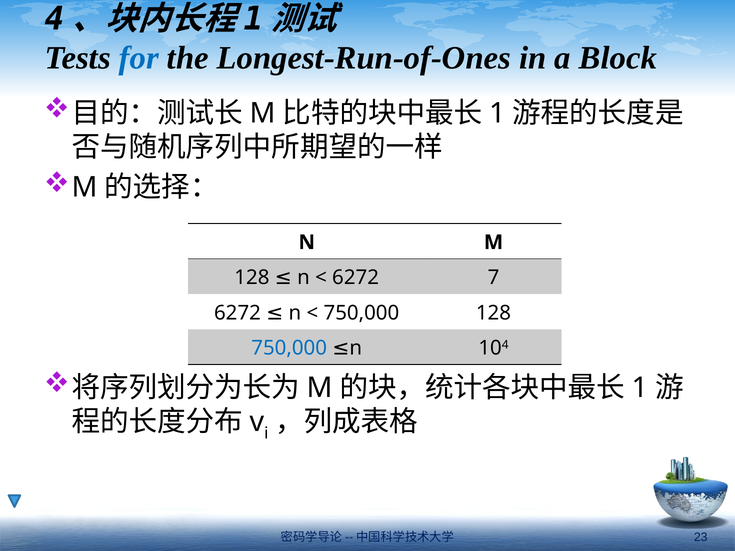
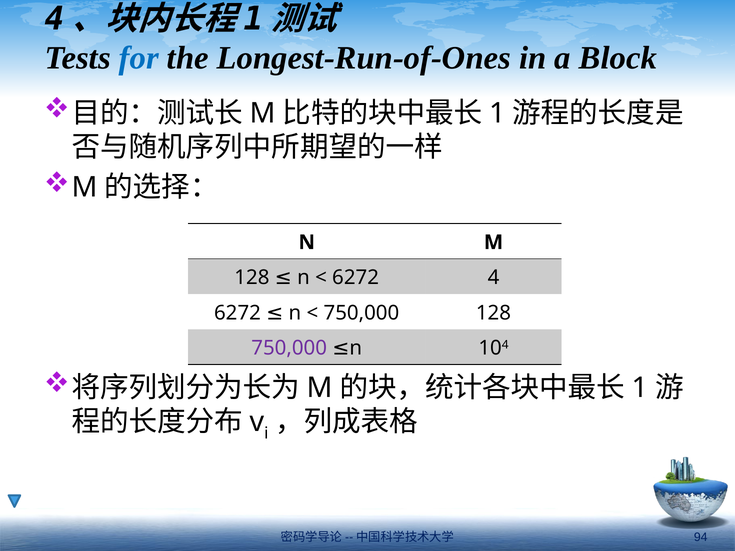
7: 7 -> 4
750,000 at (289, 348) colour: blue -> purple
23: 23 -> 94
